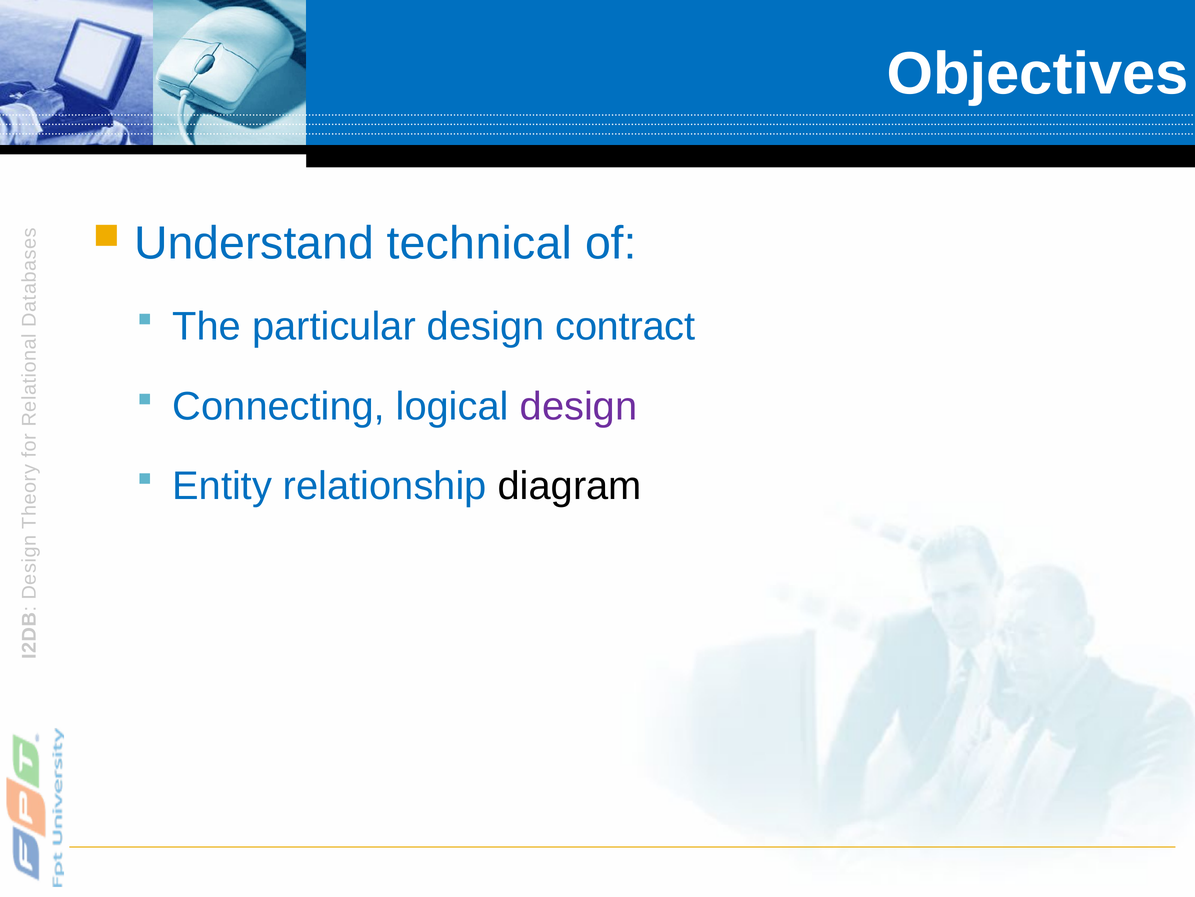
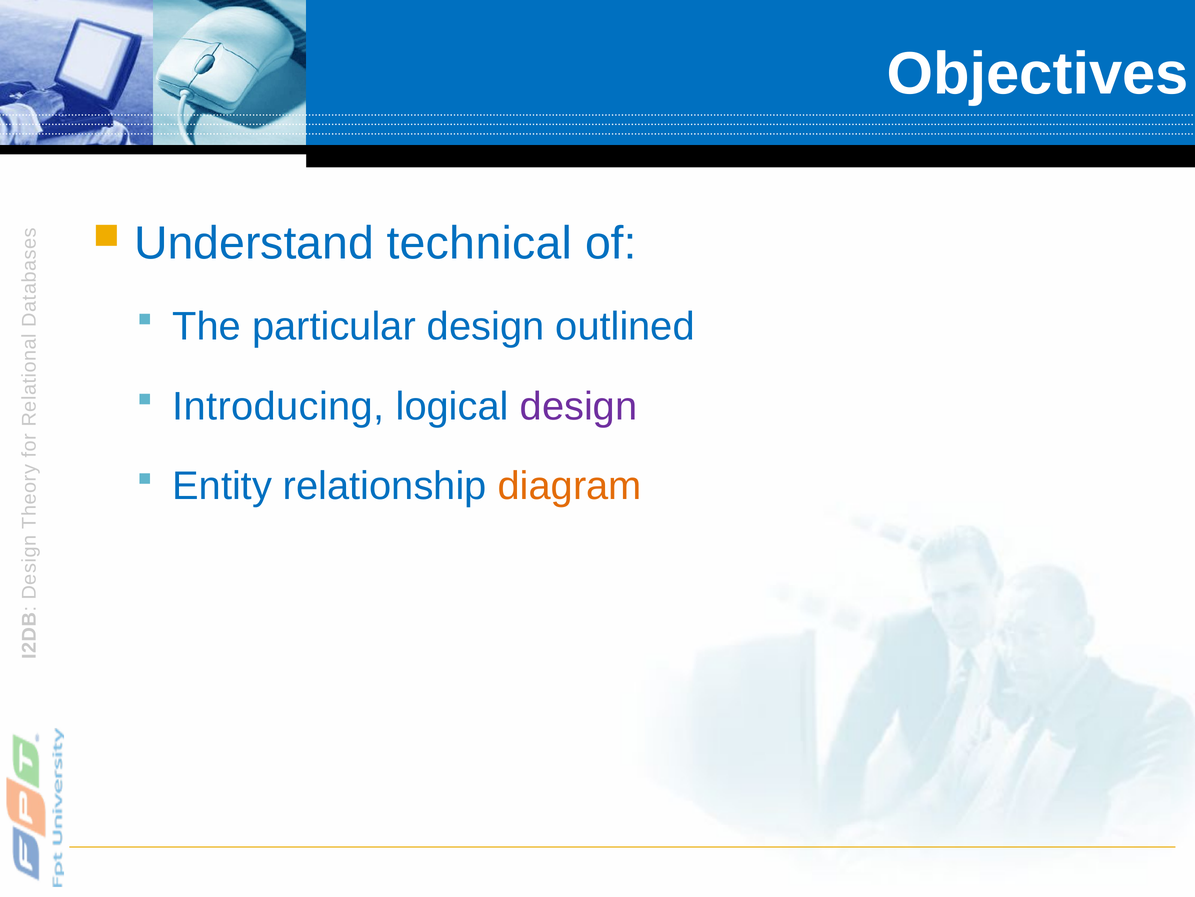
contract: contract -> outlined
Connecting: Connecting -> Introducing
diagram colour: black -> orange
